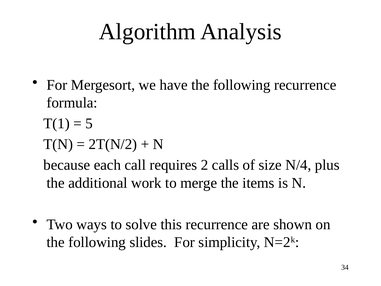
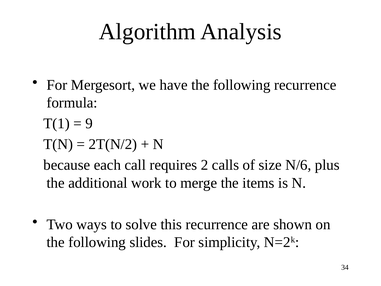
5: 5 -> 9
N/4: N/4 -> N/6
